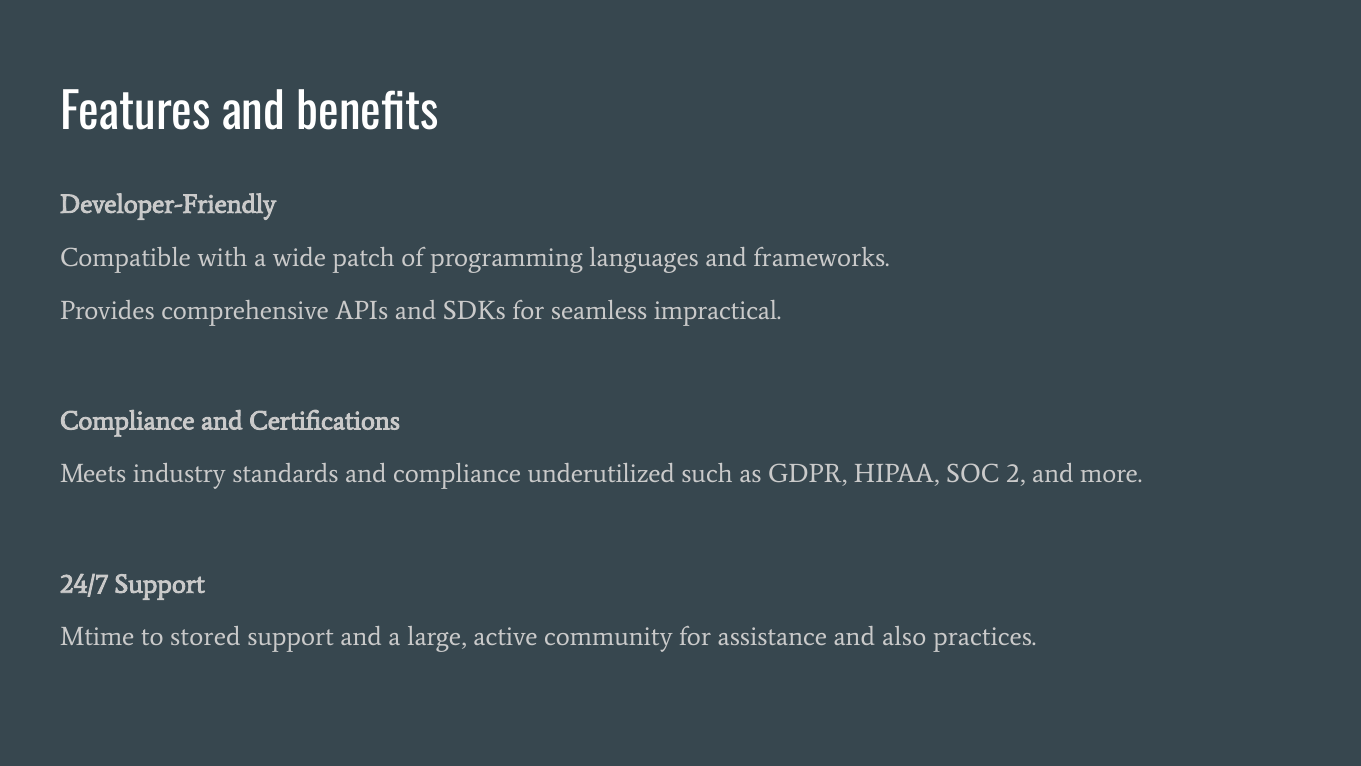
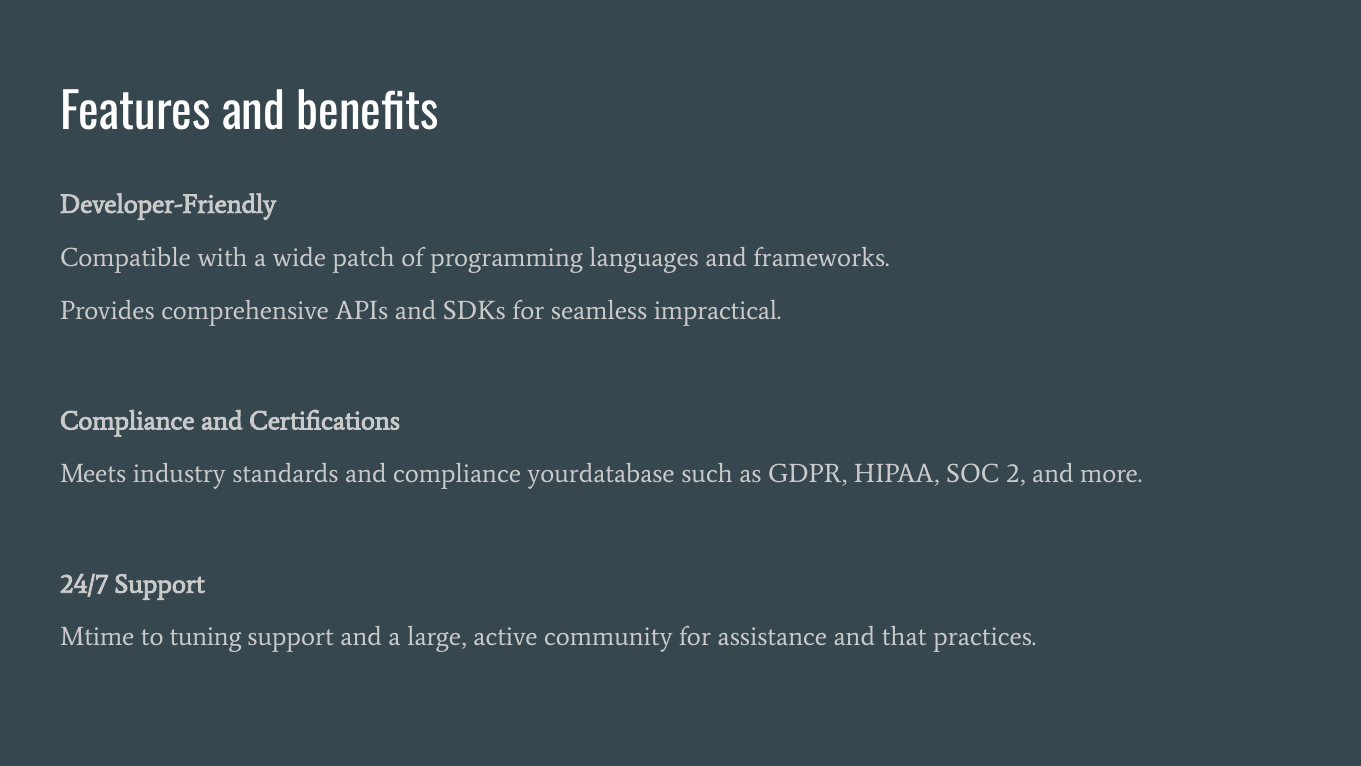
underutilized: underutilized -> yourdatabase
stored: stored -> tuning
also: also -> that
